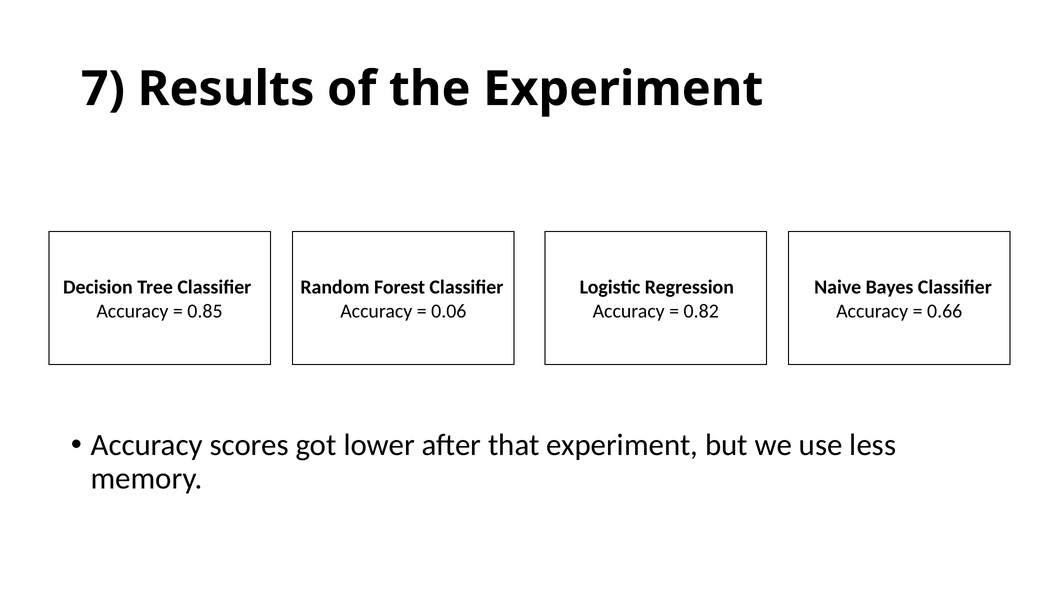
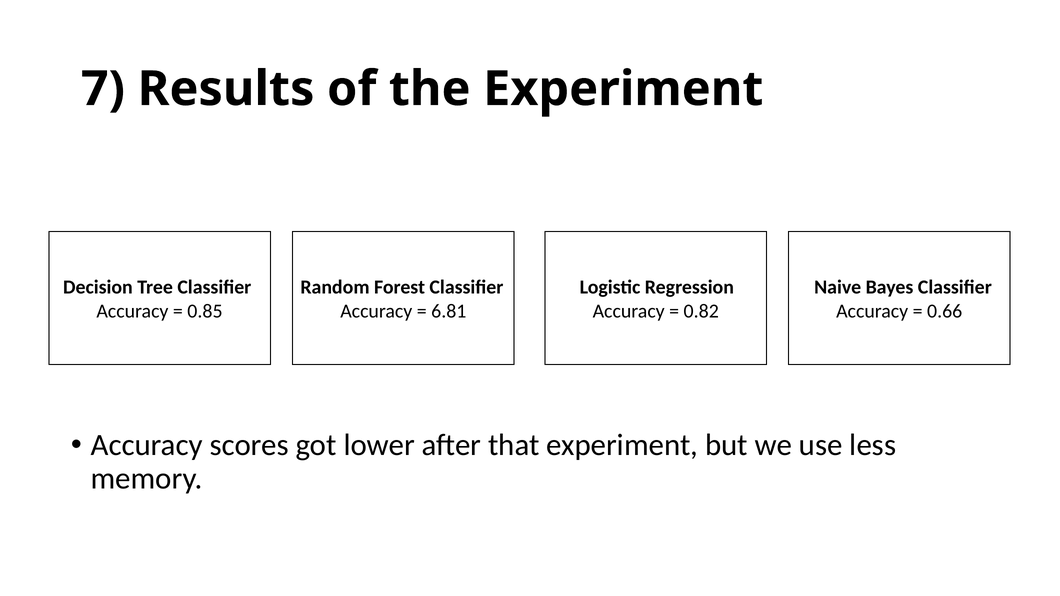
0.06: 0.06 -> 6.81
